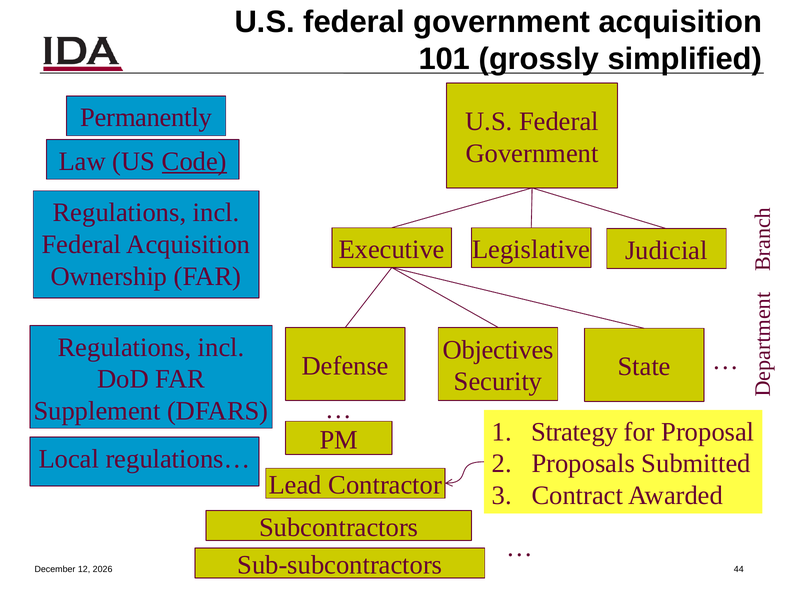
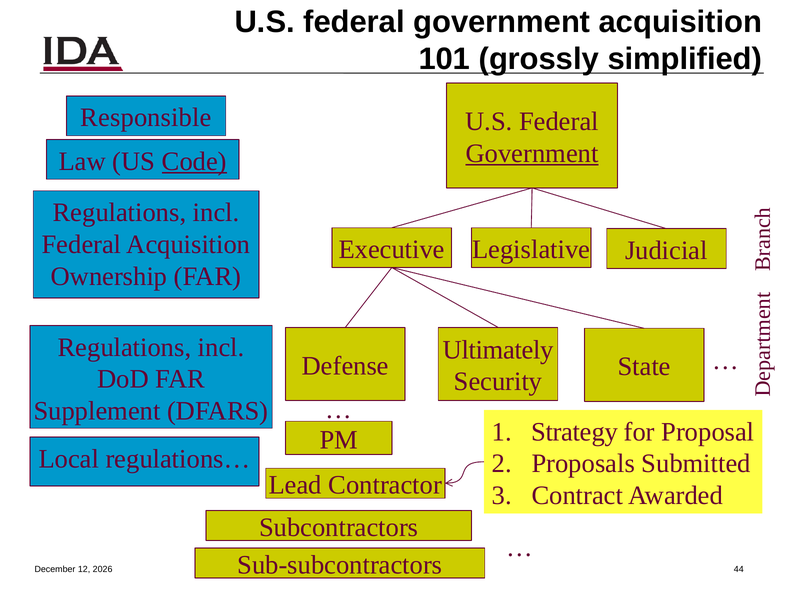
Permanently: Permanently -> Responsible
Government at (532, 153) underline: none -> present
Objectives: Objectives -> Ultimately
